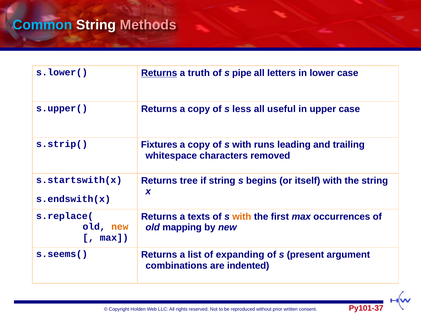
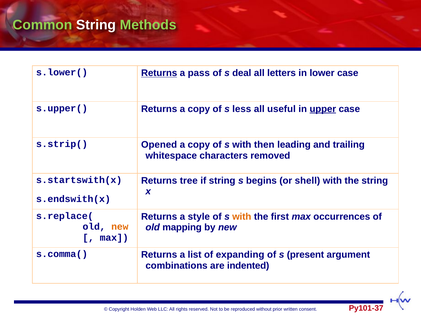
Common colour: light blue -> light green
Methods colour: pink -> light green
truth: truth -> pass
pipe: pipe -> deal
upper underline: none -> present
Fixtures: Fixtures -> Opened
runs: runs -> then
itself: itself -> shell
texts: texts -> style
s.seems(: s.seems( -> s.comma(
